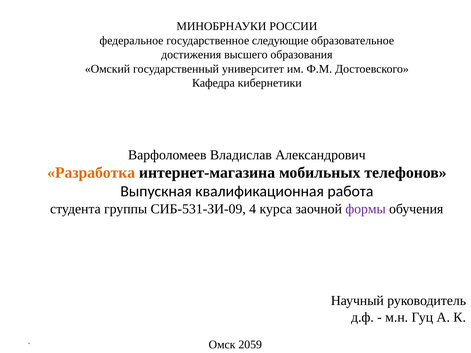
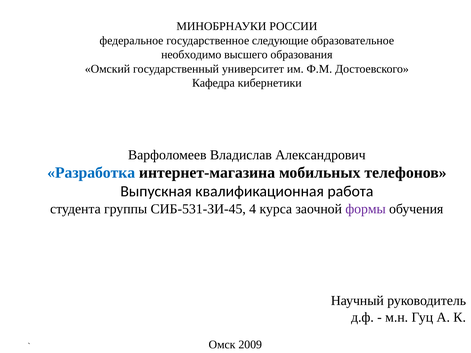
достижения: достижения -> необходимо
Разработка colour: orange -> blue
СИБ-531-ЗИ-09: СИБ-531-ЗИ-09 -> СИБ-531-ЗИ-45
2059: 2059 -> 2009
